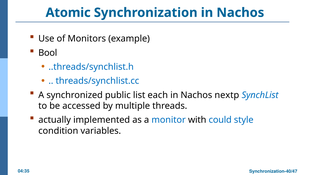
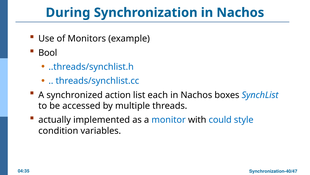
Atomic: Atomic -> During
public: public -> action
nextp: nextp -> boxes
